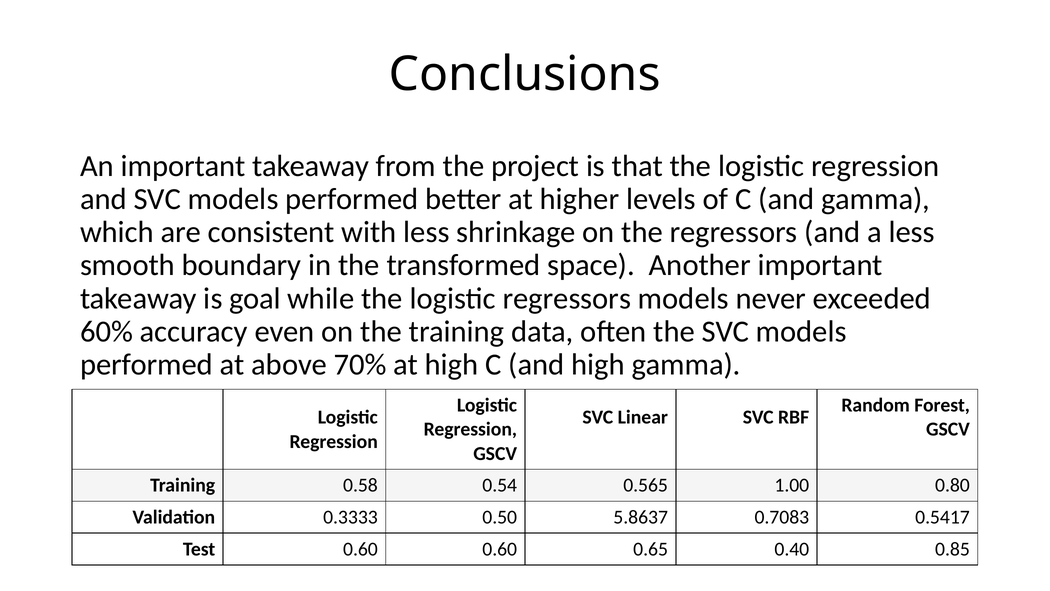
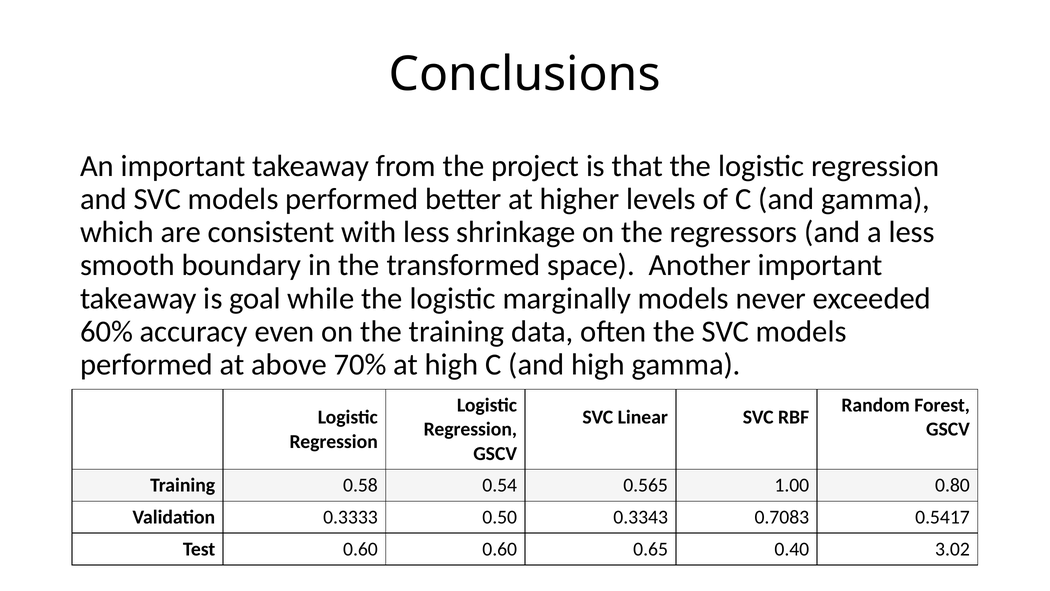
logistic regressors: regressors -> marginally
5.8637: 5.8637 -> 0.3343
0.85: 0.85 -> 3.02
